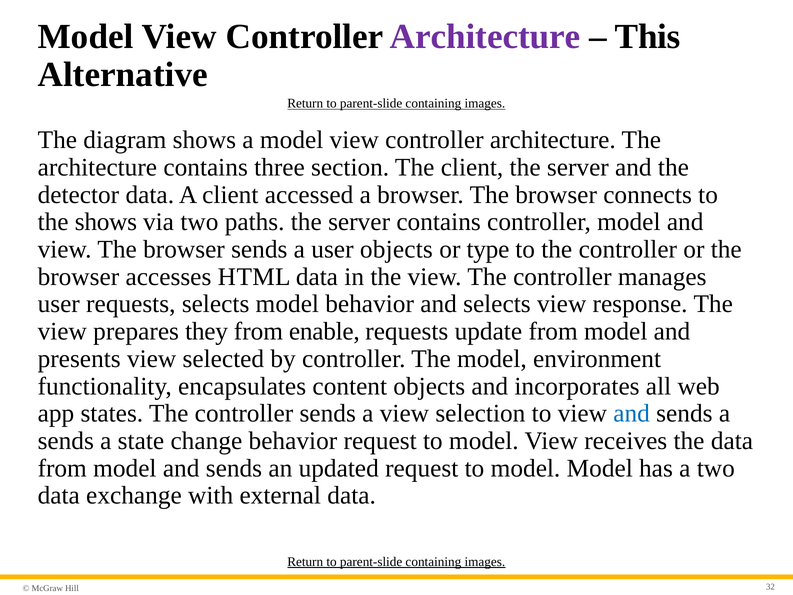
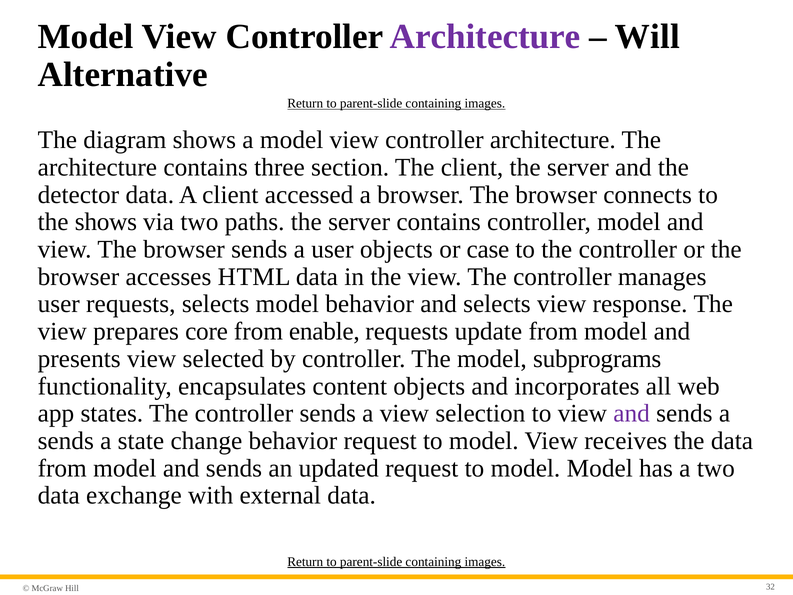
This: This -> Will
type: type -> case
they: they -> core
environment: environment -> subprograms
and at (632, 413) colour: blue -> purple
